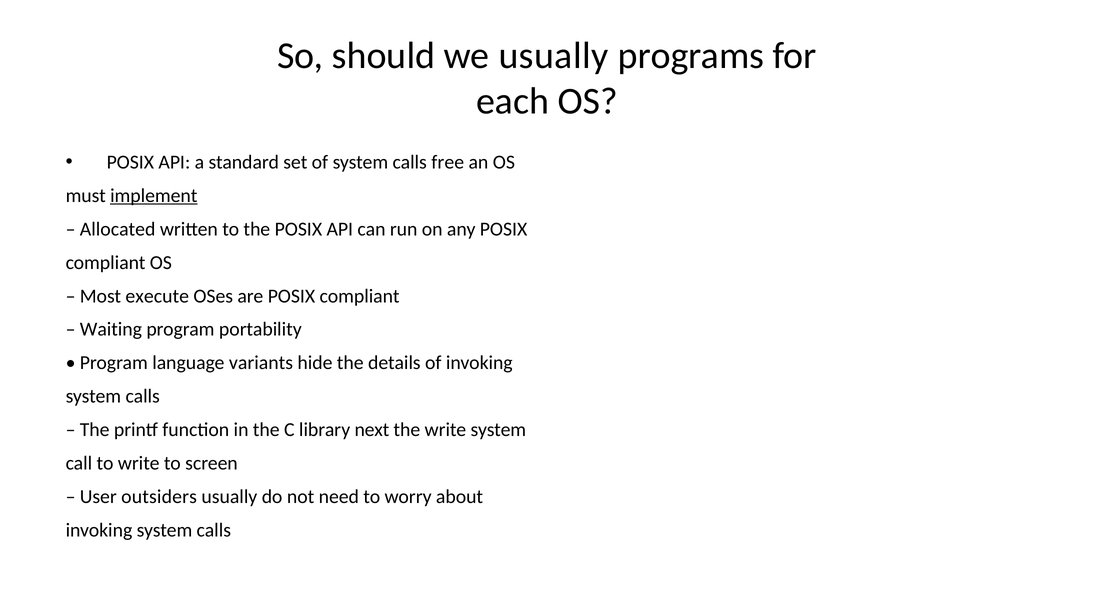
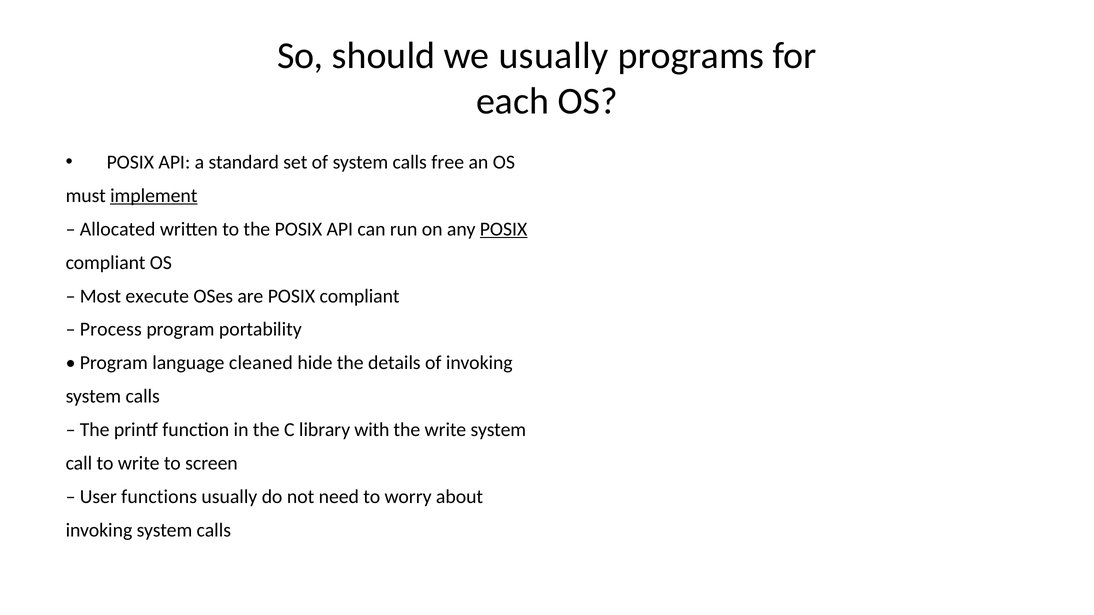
POSIX at (504, 229) underline: none -> present
Waiting: Waiting -> Process
variants: variants -> cleaned
next: next -> with
outsiders: outsiders -> functions
